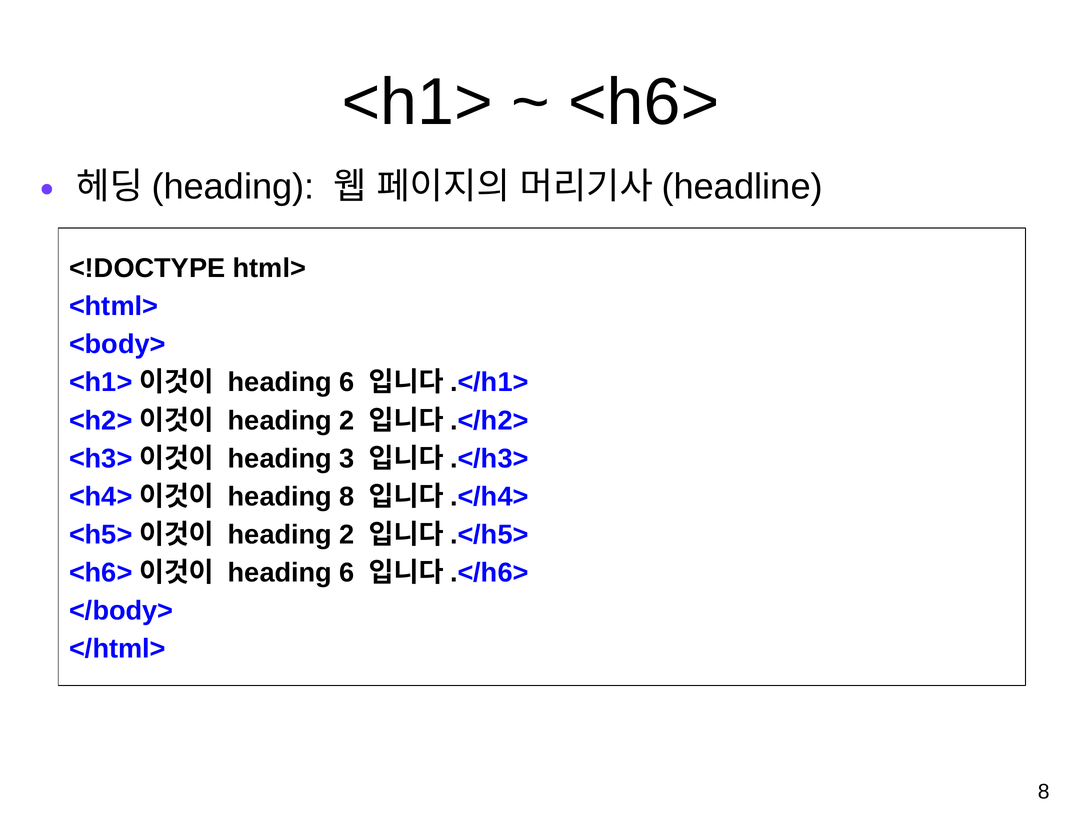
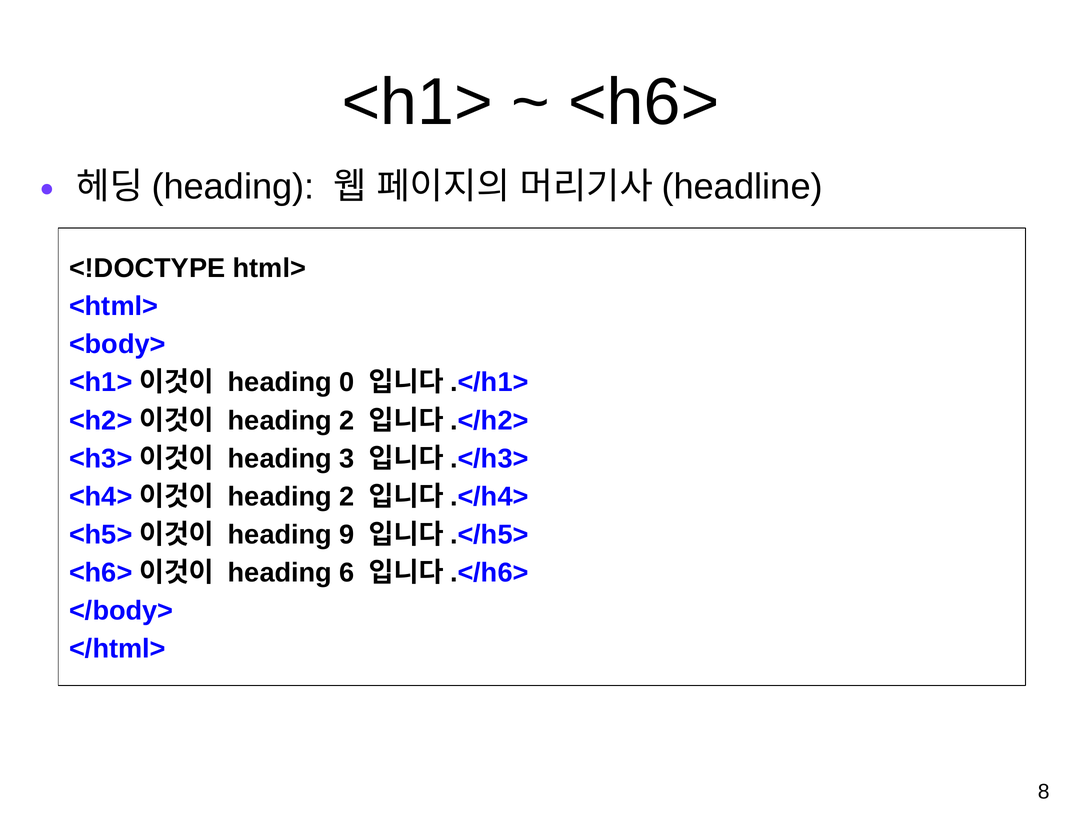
6 at (347, 382): 6 -> 0
8 at (347, 496): 8 -> 2
2 at (347, 535): 2 -> 9
